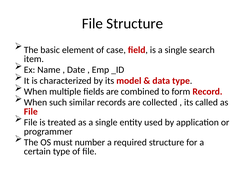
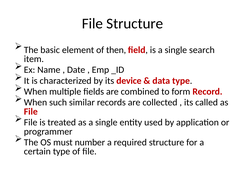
case: case -> then
model: model -> device
